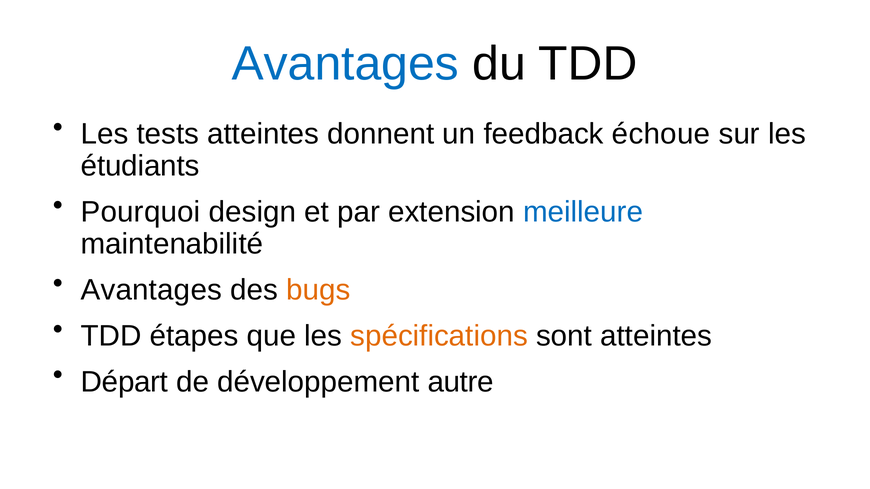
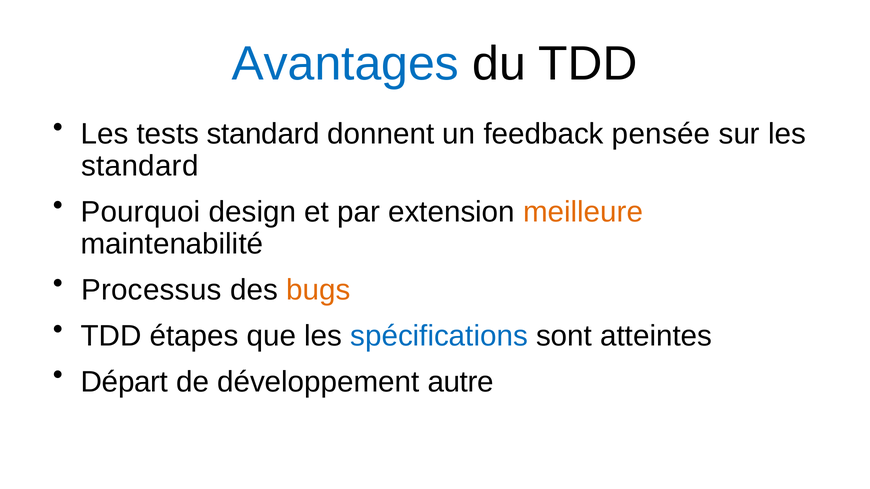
tests atteintes: atteintes -> standard
échoue: échoue -> pensée
étudiants at (140, 166): étudiants -> standard
meilleure colour: blue -> orange
Avantages at (151, 290): Avantages -> Processus
spécifications colour: orange -> blue
